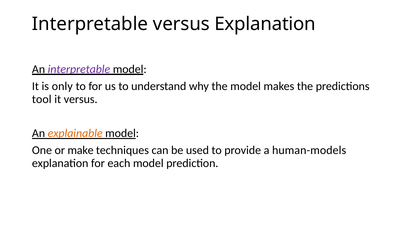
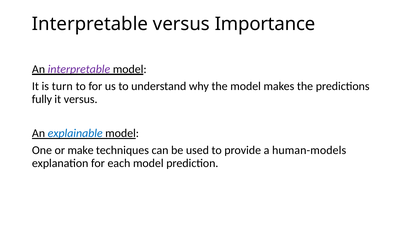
versus Explanation: Explanation -> Importance
only: only -> turn
tool: tool -> fully
explainable colour: orange -> blue
